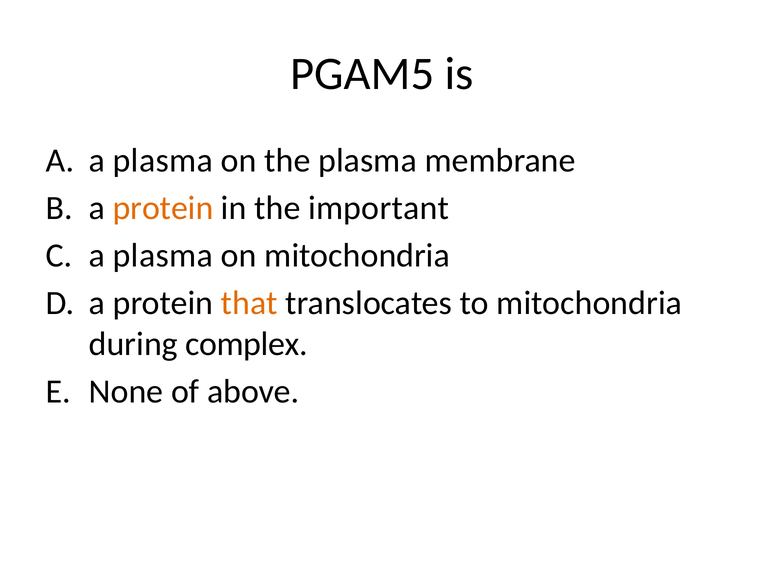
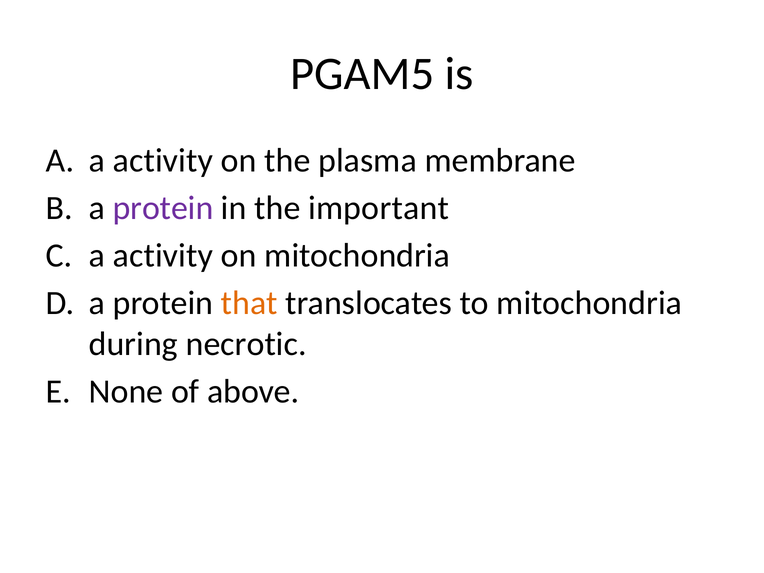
A a plasma: plasma -> activity
protein at (163, 208) colour: orange -> purple
plasma at (163, 255): plasma -> activity
complex: complex -> necrotic
